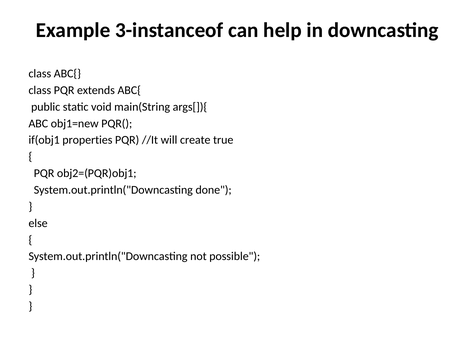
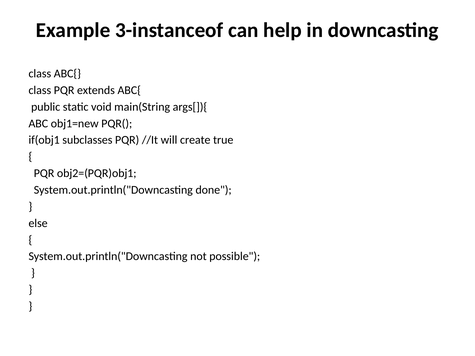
properties: properties -> subclasses
